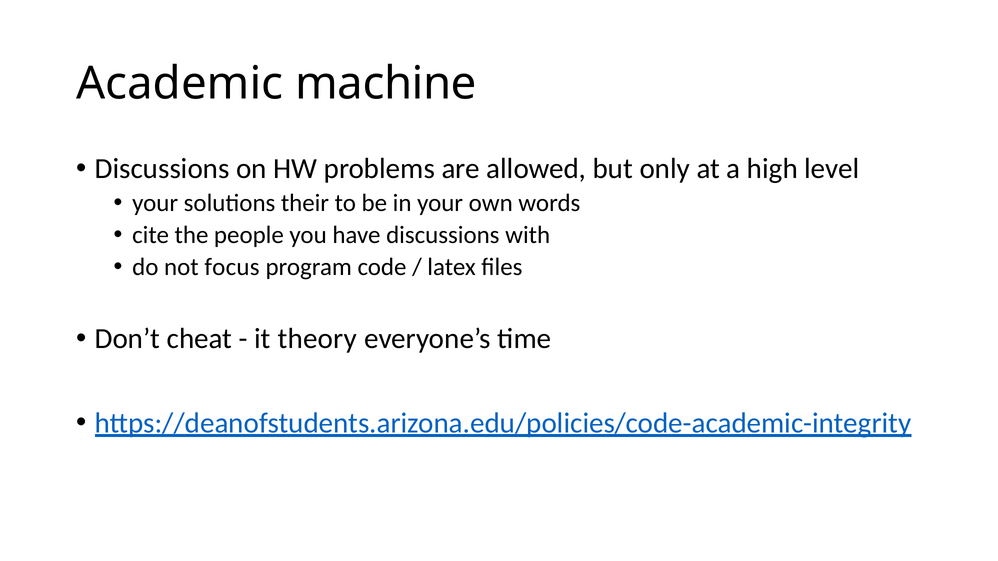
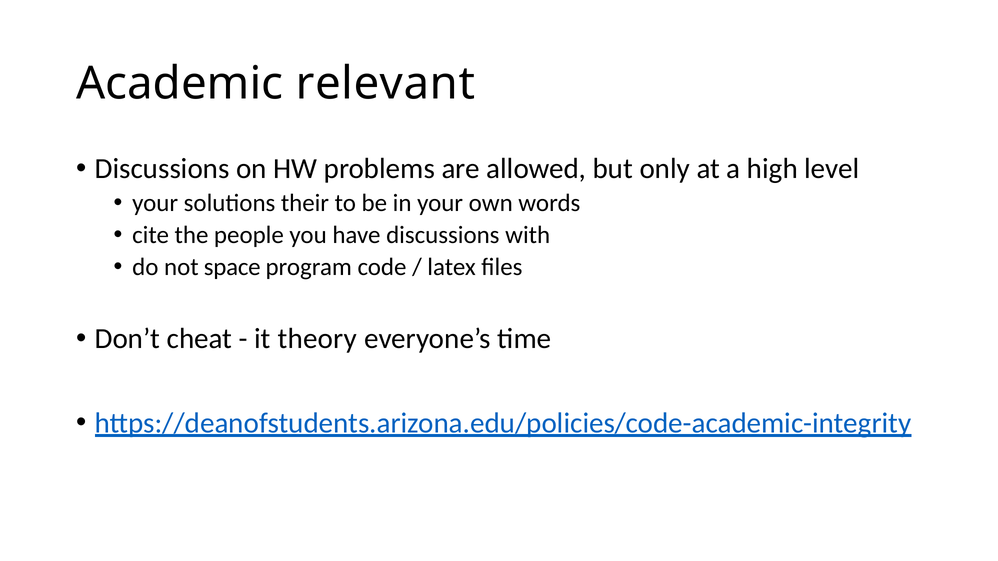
machine: machine -> relevant
focus: focus -> space
